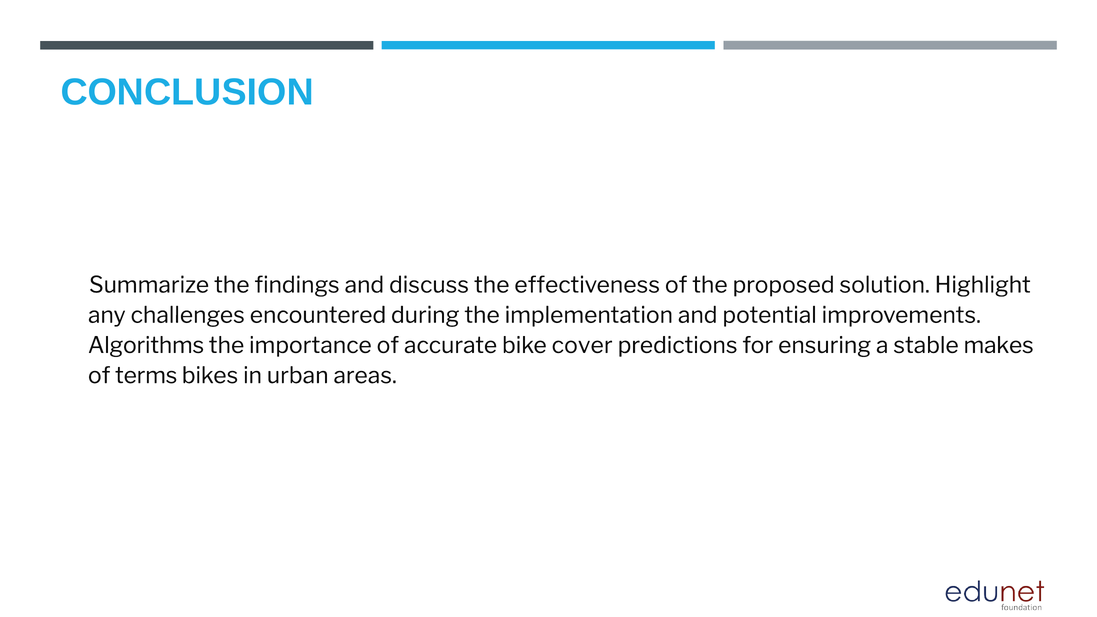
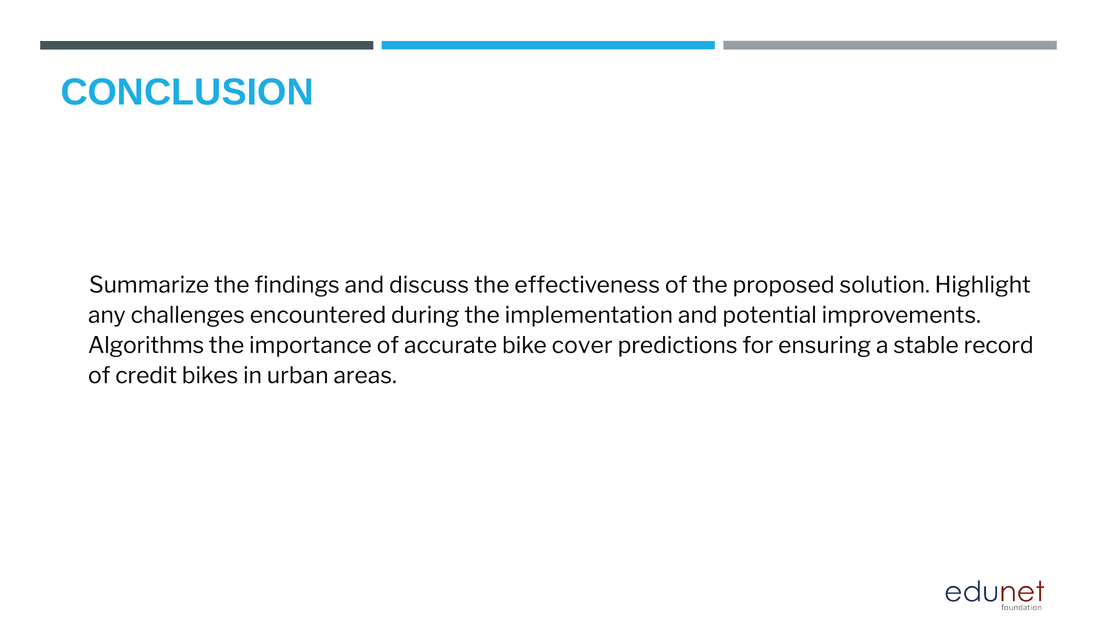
makes: makes -> record
terms: terms -> credit
